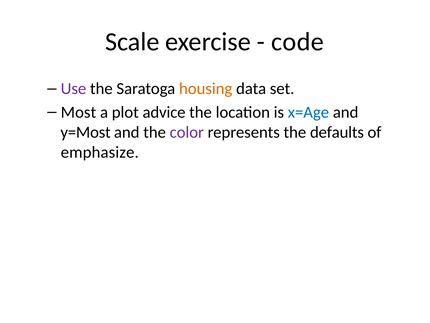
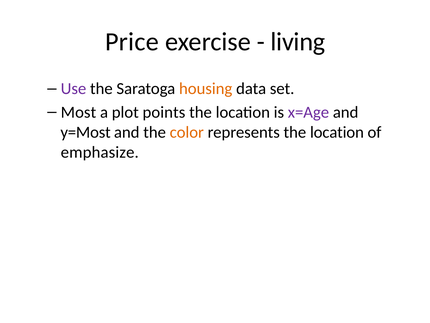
Scale: Scale -> Price
code: code -> living
advice: advice -> points
x=Age colour: blue -> purple
color colour: purple -> orange
represents the defaults: defaults -> location
